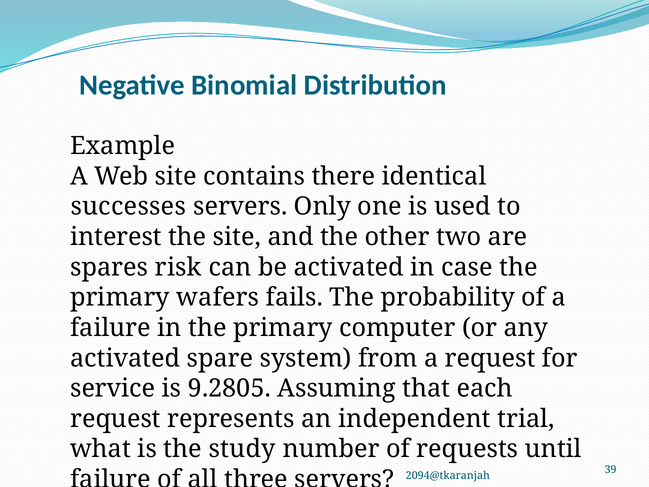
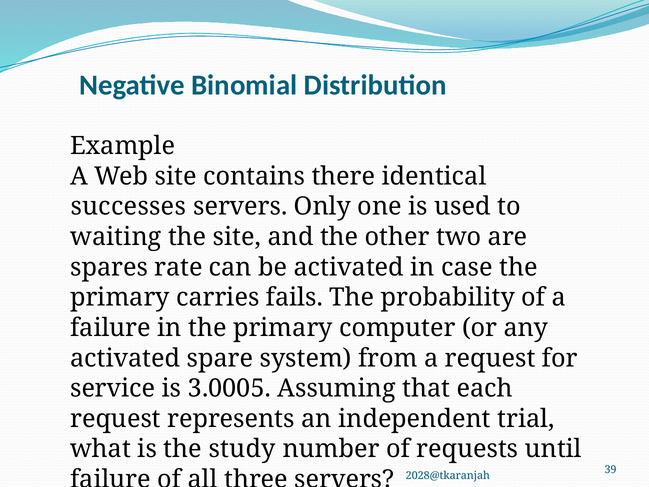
interest: interest -> waiting
risk: risk -> rate
wafers: wafers -> carries
9.2805: 9.2805 -> 3.0005
2094@tkaranjah: 2094@tkaranjah -> 2028@tkaranjah
